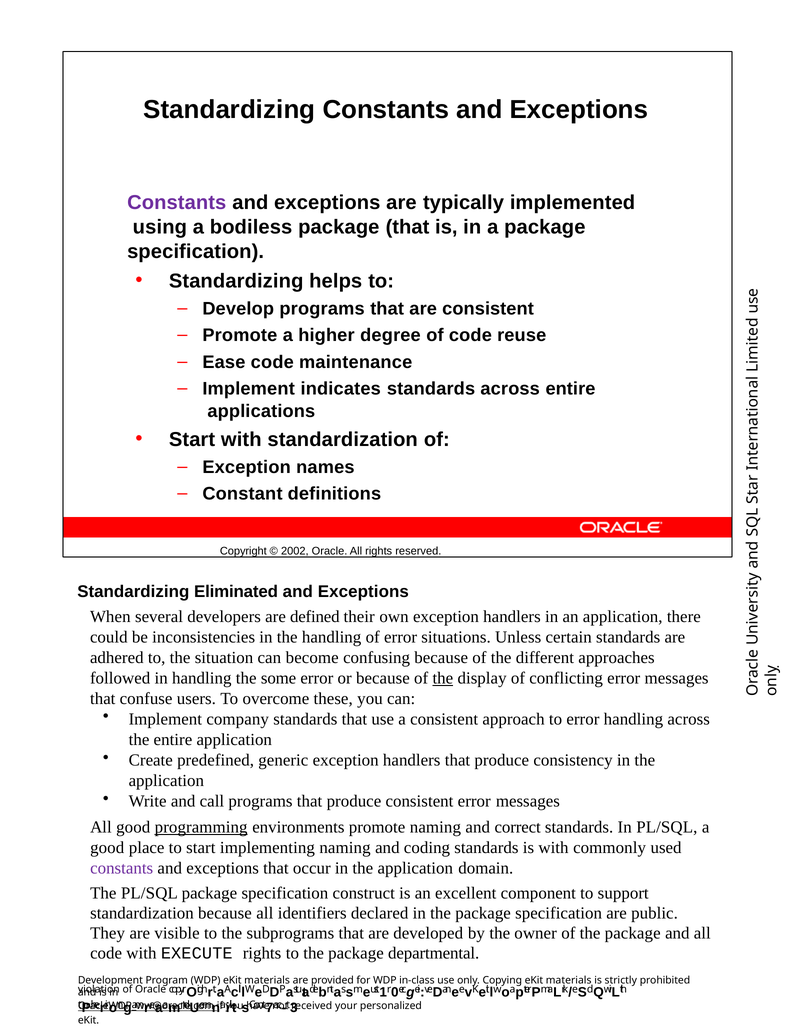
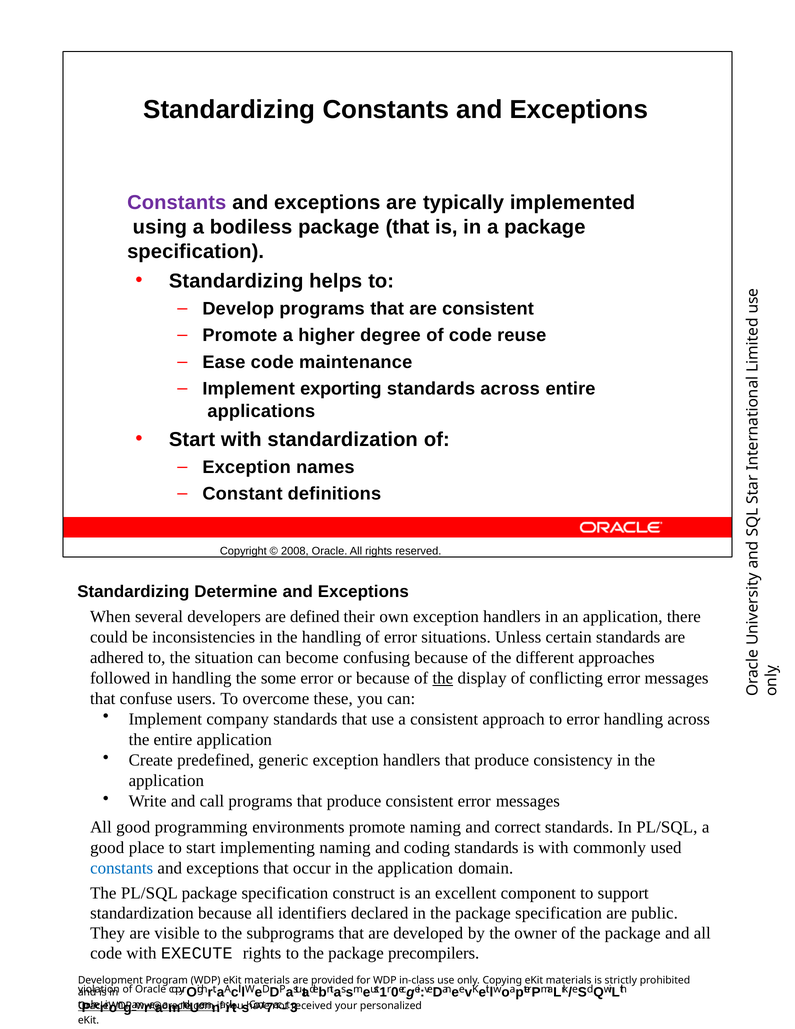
indicates: indicates -> exporting
2002: 2002 -> 2008
Eliminated: Eliminated -> Determine
programming underline: present -> none
constants at (122, 868) colour: purple -> blue
departmental: departmental -> precompilers
